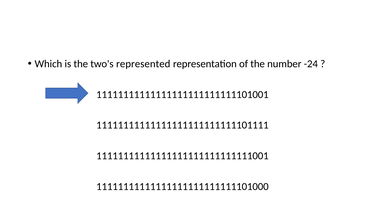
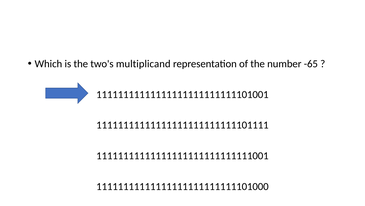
represented: represented -> multiplicand
-24: -24 -> -65
